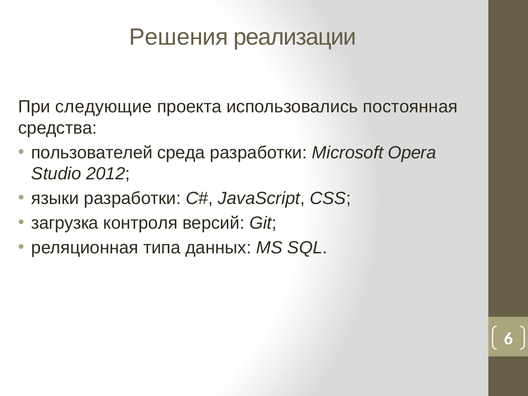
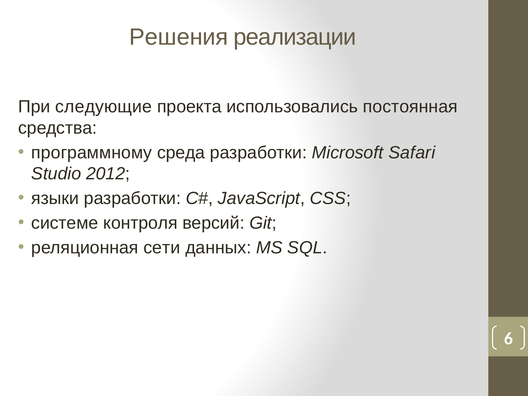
пользователей: пользователей -> программному
Opera: Opera -> Safari
загрузка: загрузка -> системе
типа: типа -> сети
